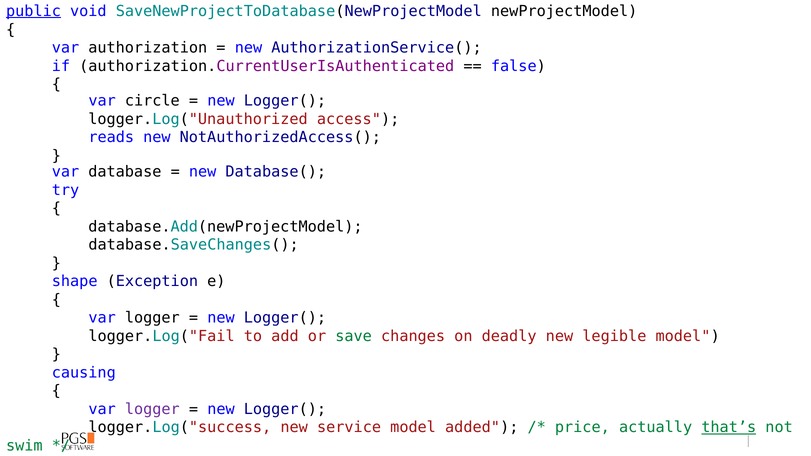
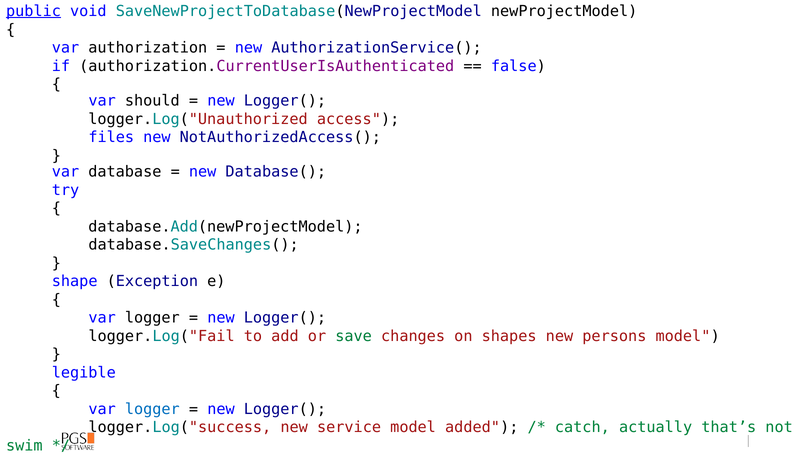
circle: circle -> should
reads: reads -> files
deadly: deadly -> shapes
legible: legible -> persons
causing: causing -> legible
logger at (152, 409) colour: purple -> blue
price: price -> catch
that’s underline: present -> none
